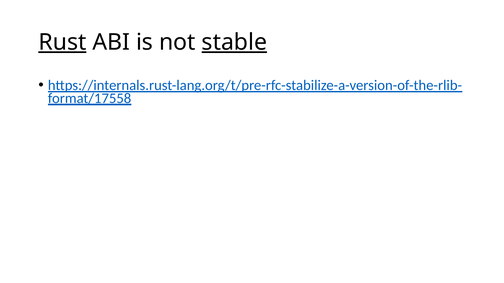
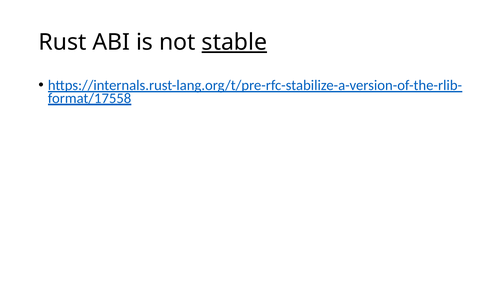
Rust underline: present -> none
